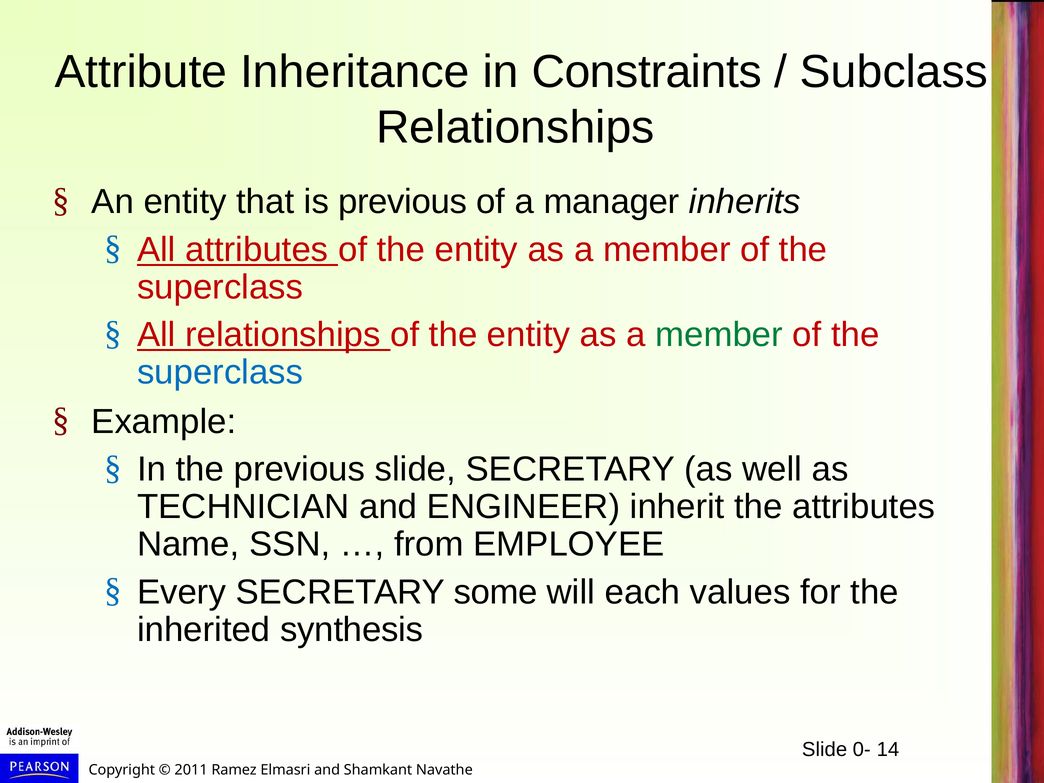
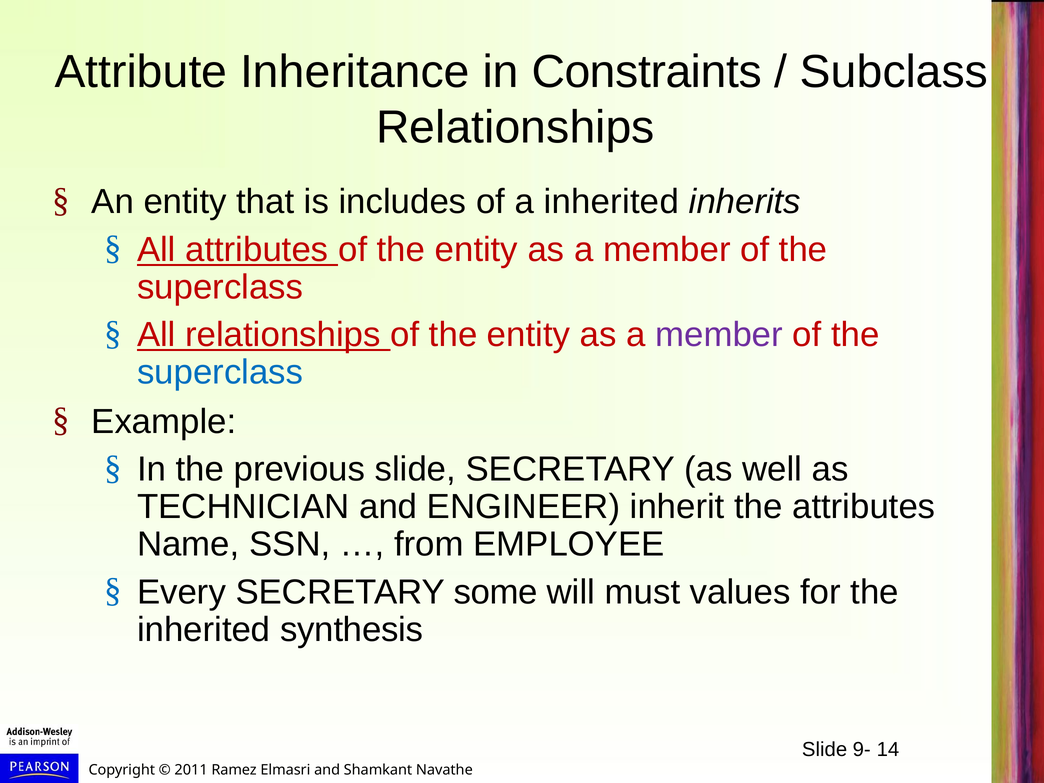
is previous: previous -> includes
a manager: manager -> inherited
member at (719, 335) colour: green -> purple
each: each -> must
0-: 0- -> 9-
